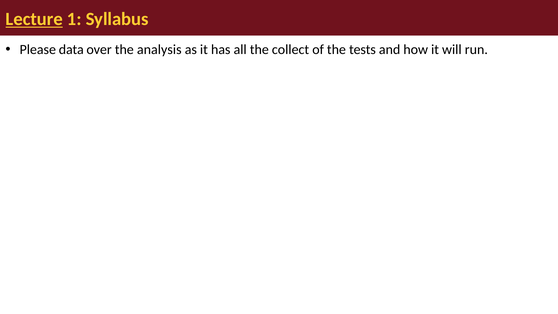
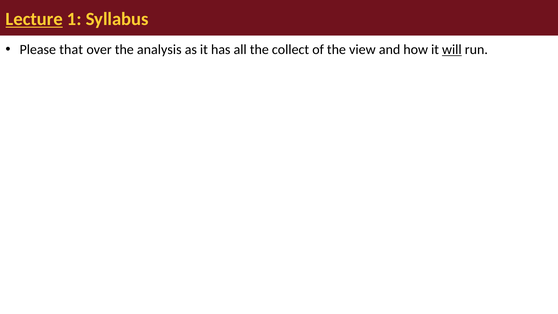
data: data -> that
tests: tests -> view
will underline: none -> present
